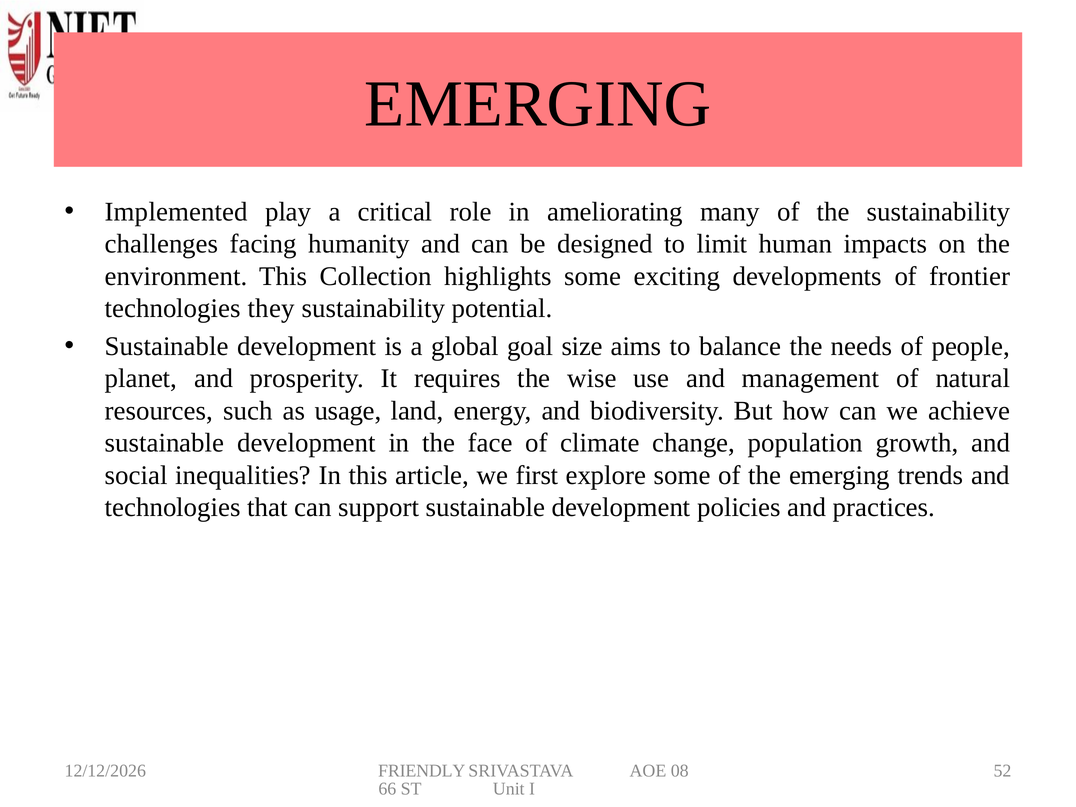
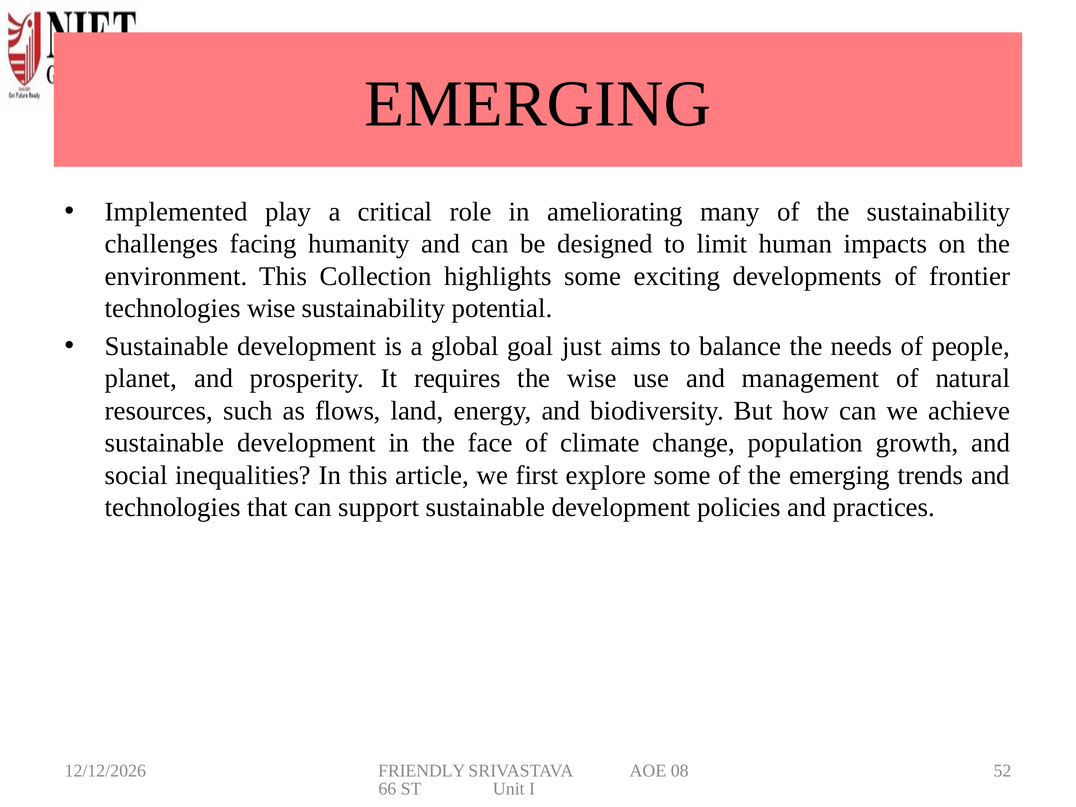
technologies they: they -> wise
size: size -> just
usage: usage -> flows
